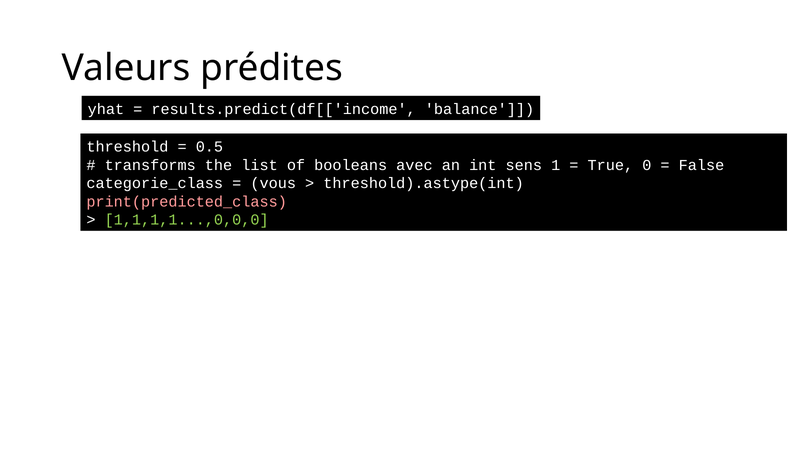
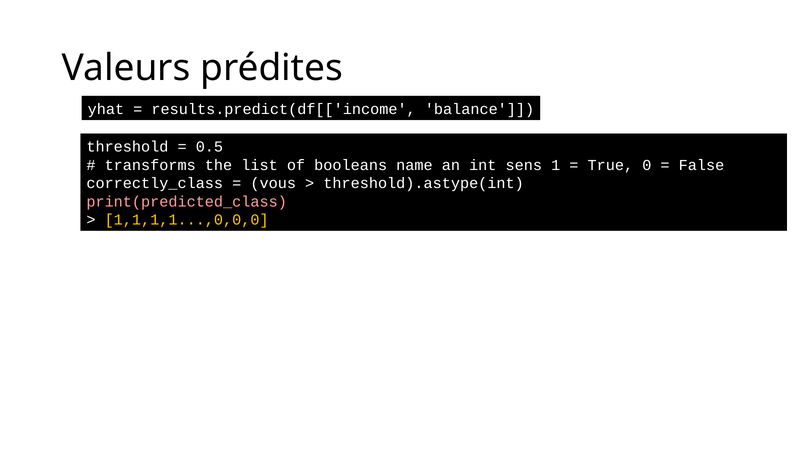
avec: avec -> name
categorie_class: categorie_class -> correctly_class
1,1,1,1...,0,0,0 colour: light green -> yellow
